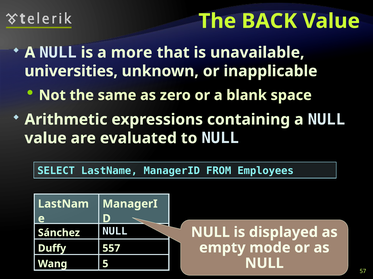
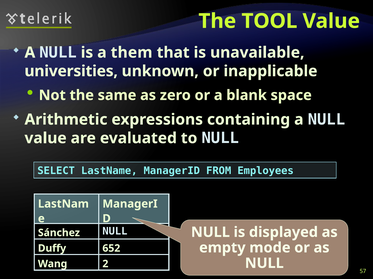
BACK: BACK -> TOOL
more: more -> them
557: 557 -> 652
5: 5 -> 2
